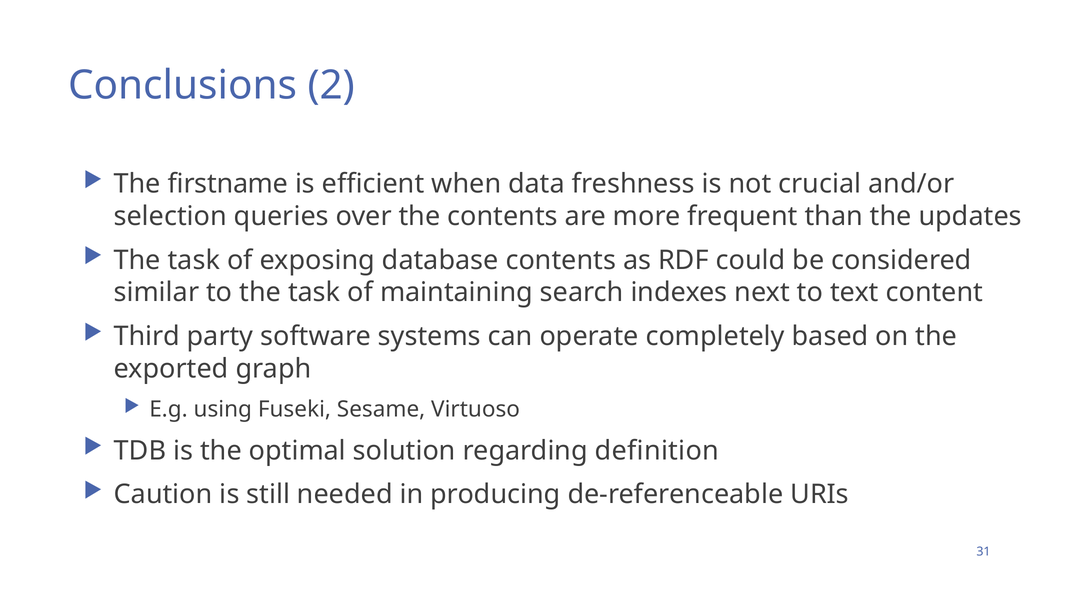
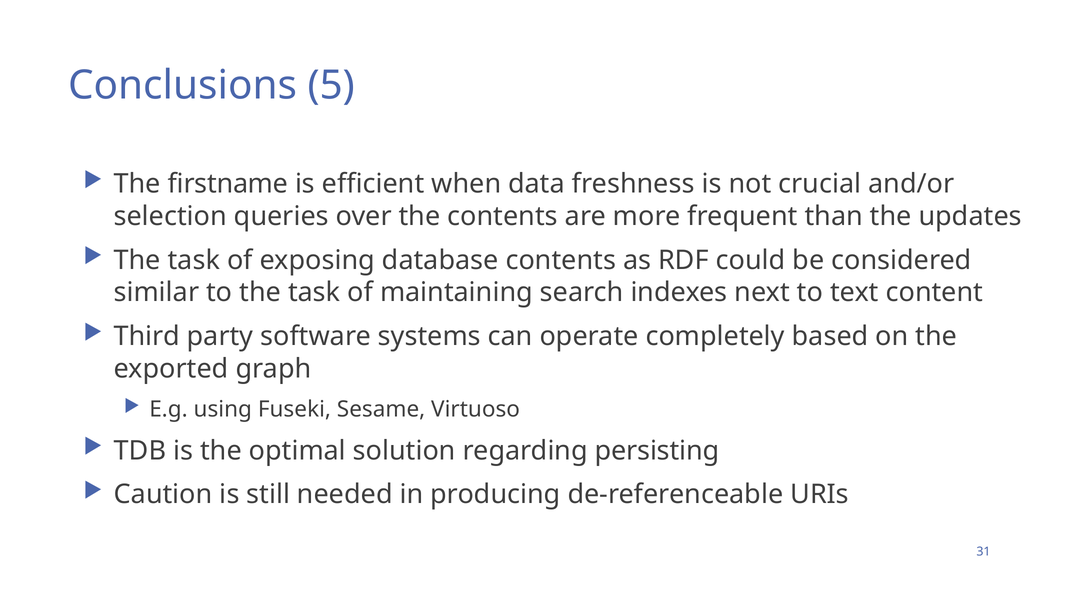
2: 2 -> 5
definition: definition -> persisting
